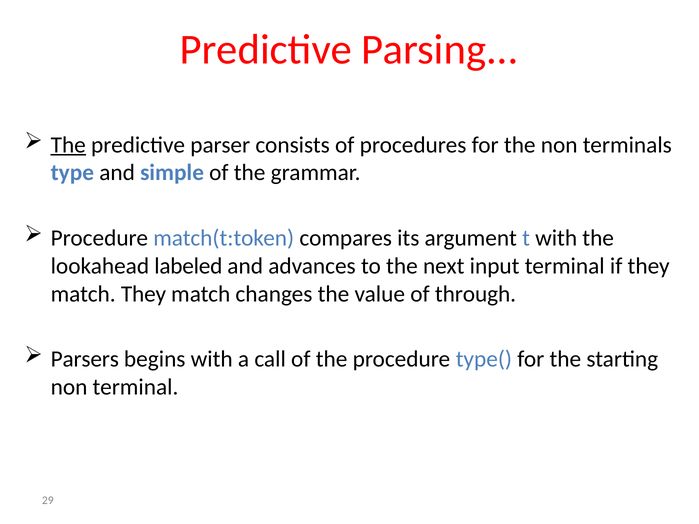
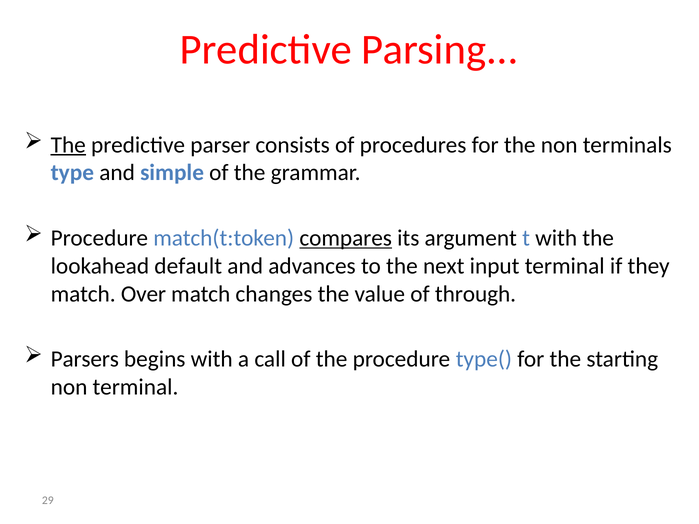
compares underline: none -> present
labeled: labeled -> default
match They: They -> Over
